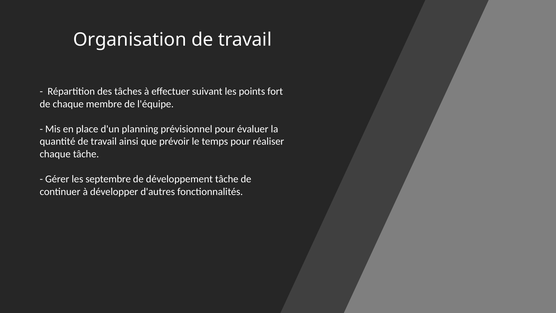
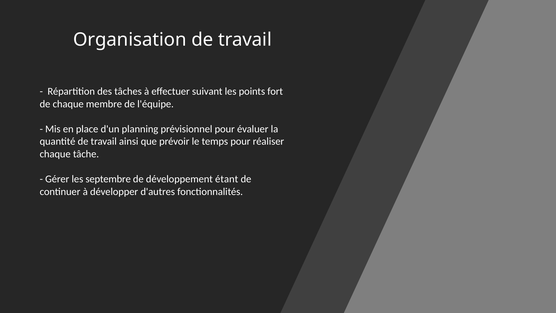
développement tâche: tâche -> étant
